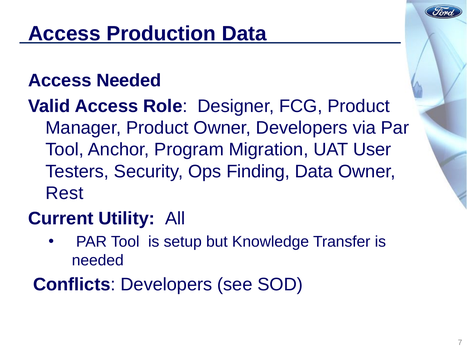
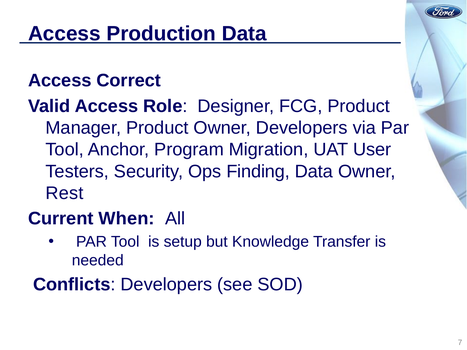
Access Needed: Needed -> Correct
Utility: Utility -> When
